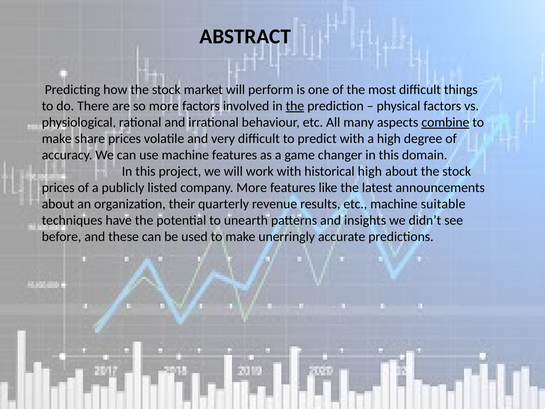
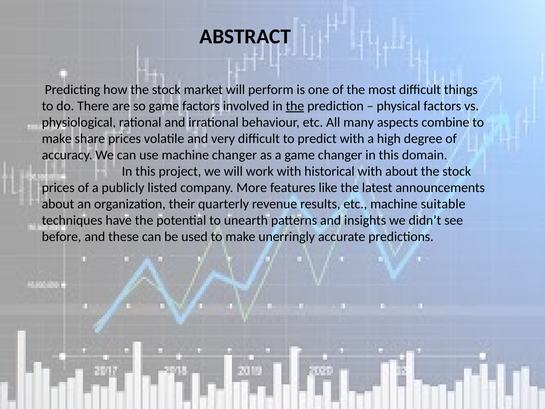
so more: more -> game
combine underline: present -> none
machine features: features -> changer
historical high: high -> with
